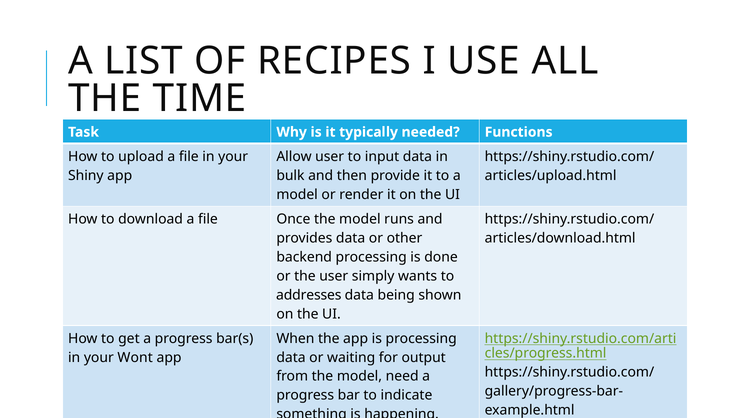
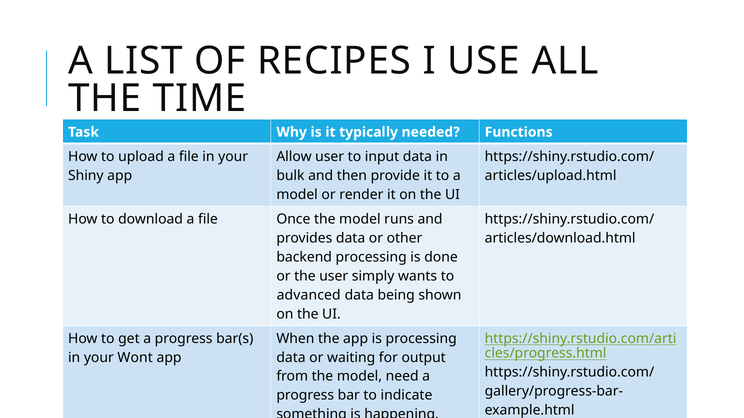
addresses: addresses -> advanced
